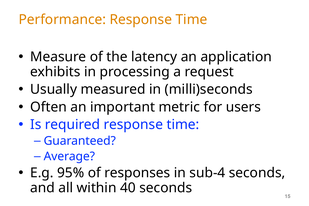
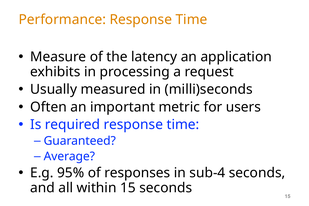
within 40: 40 -> 15
